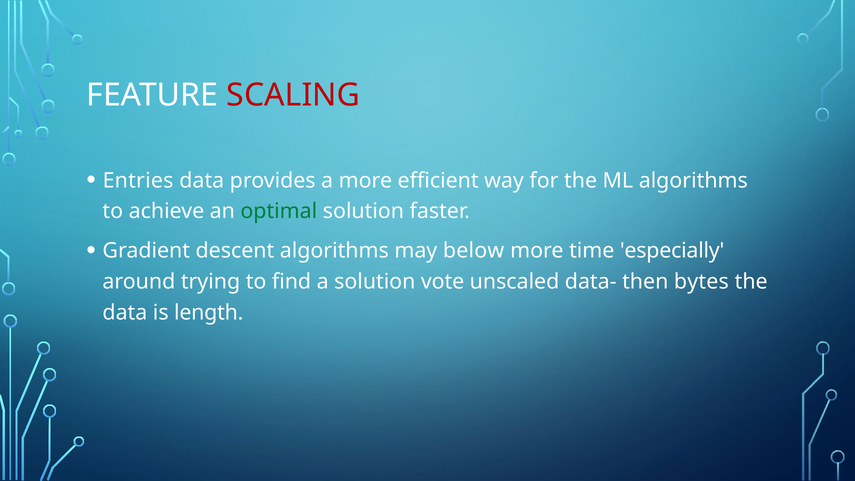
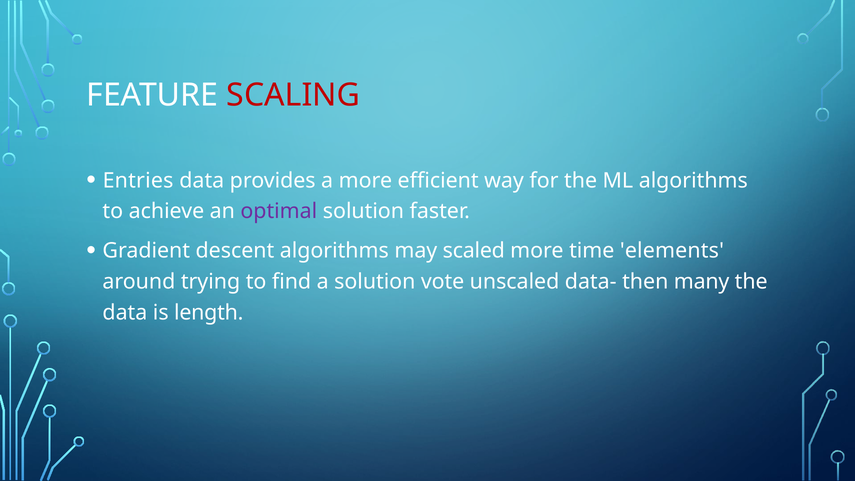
optimal colour: green -> purple
below: below -> scaled
especially: especially -> elements
bytes: bytes -> many
